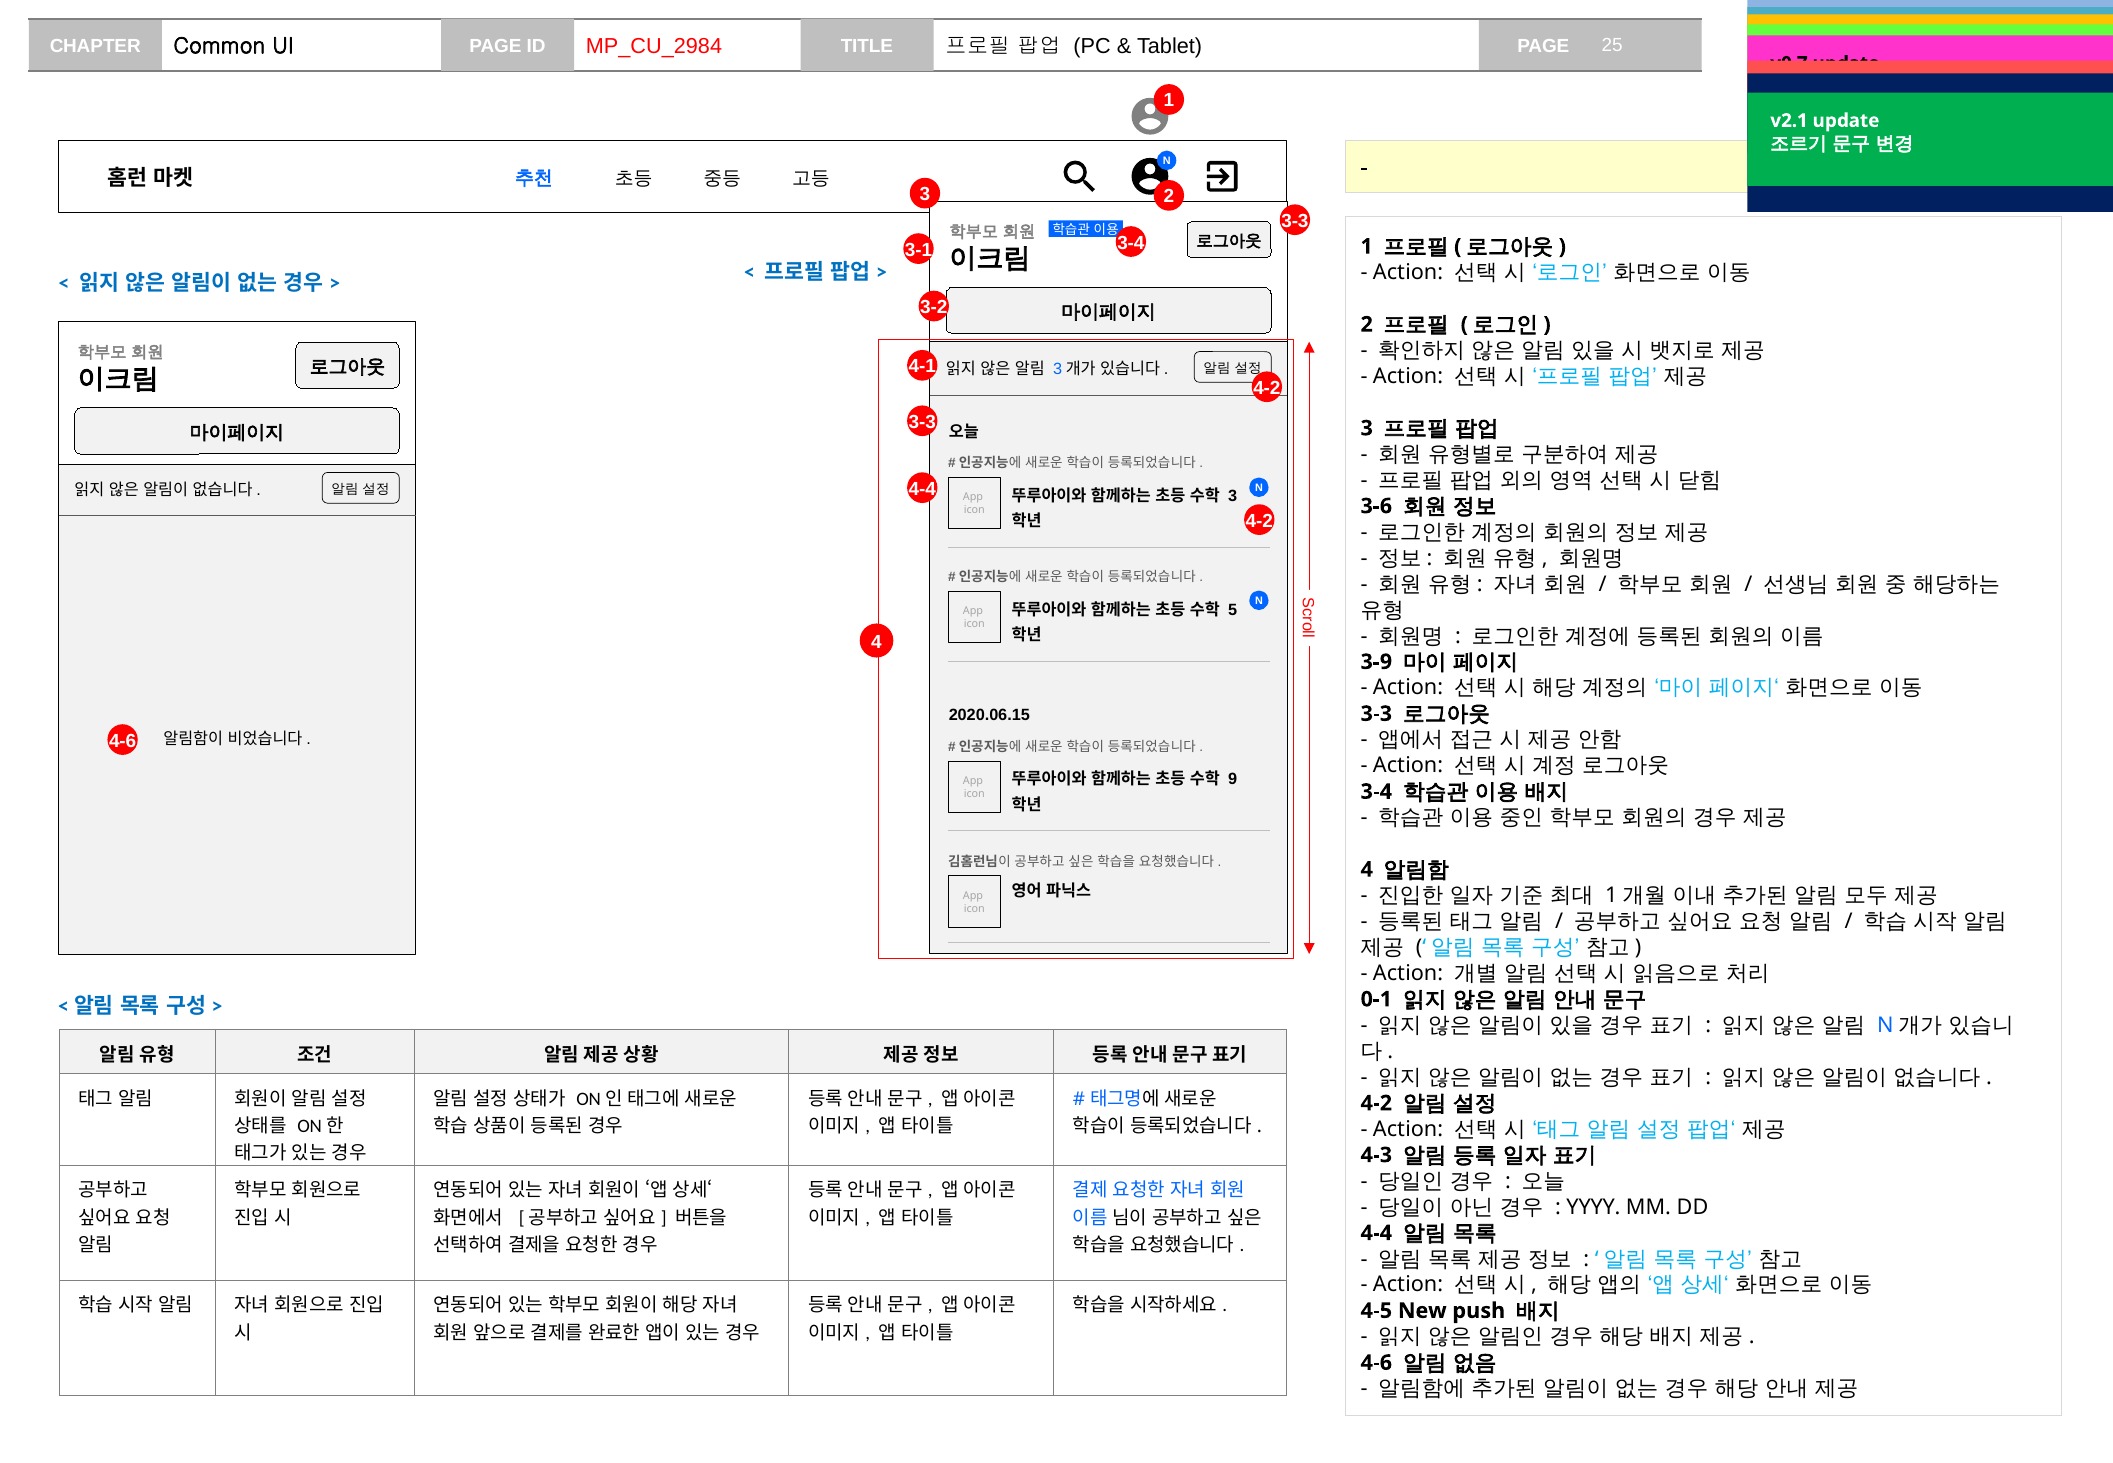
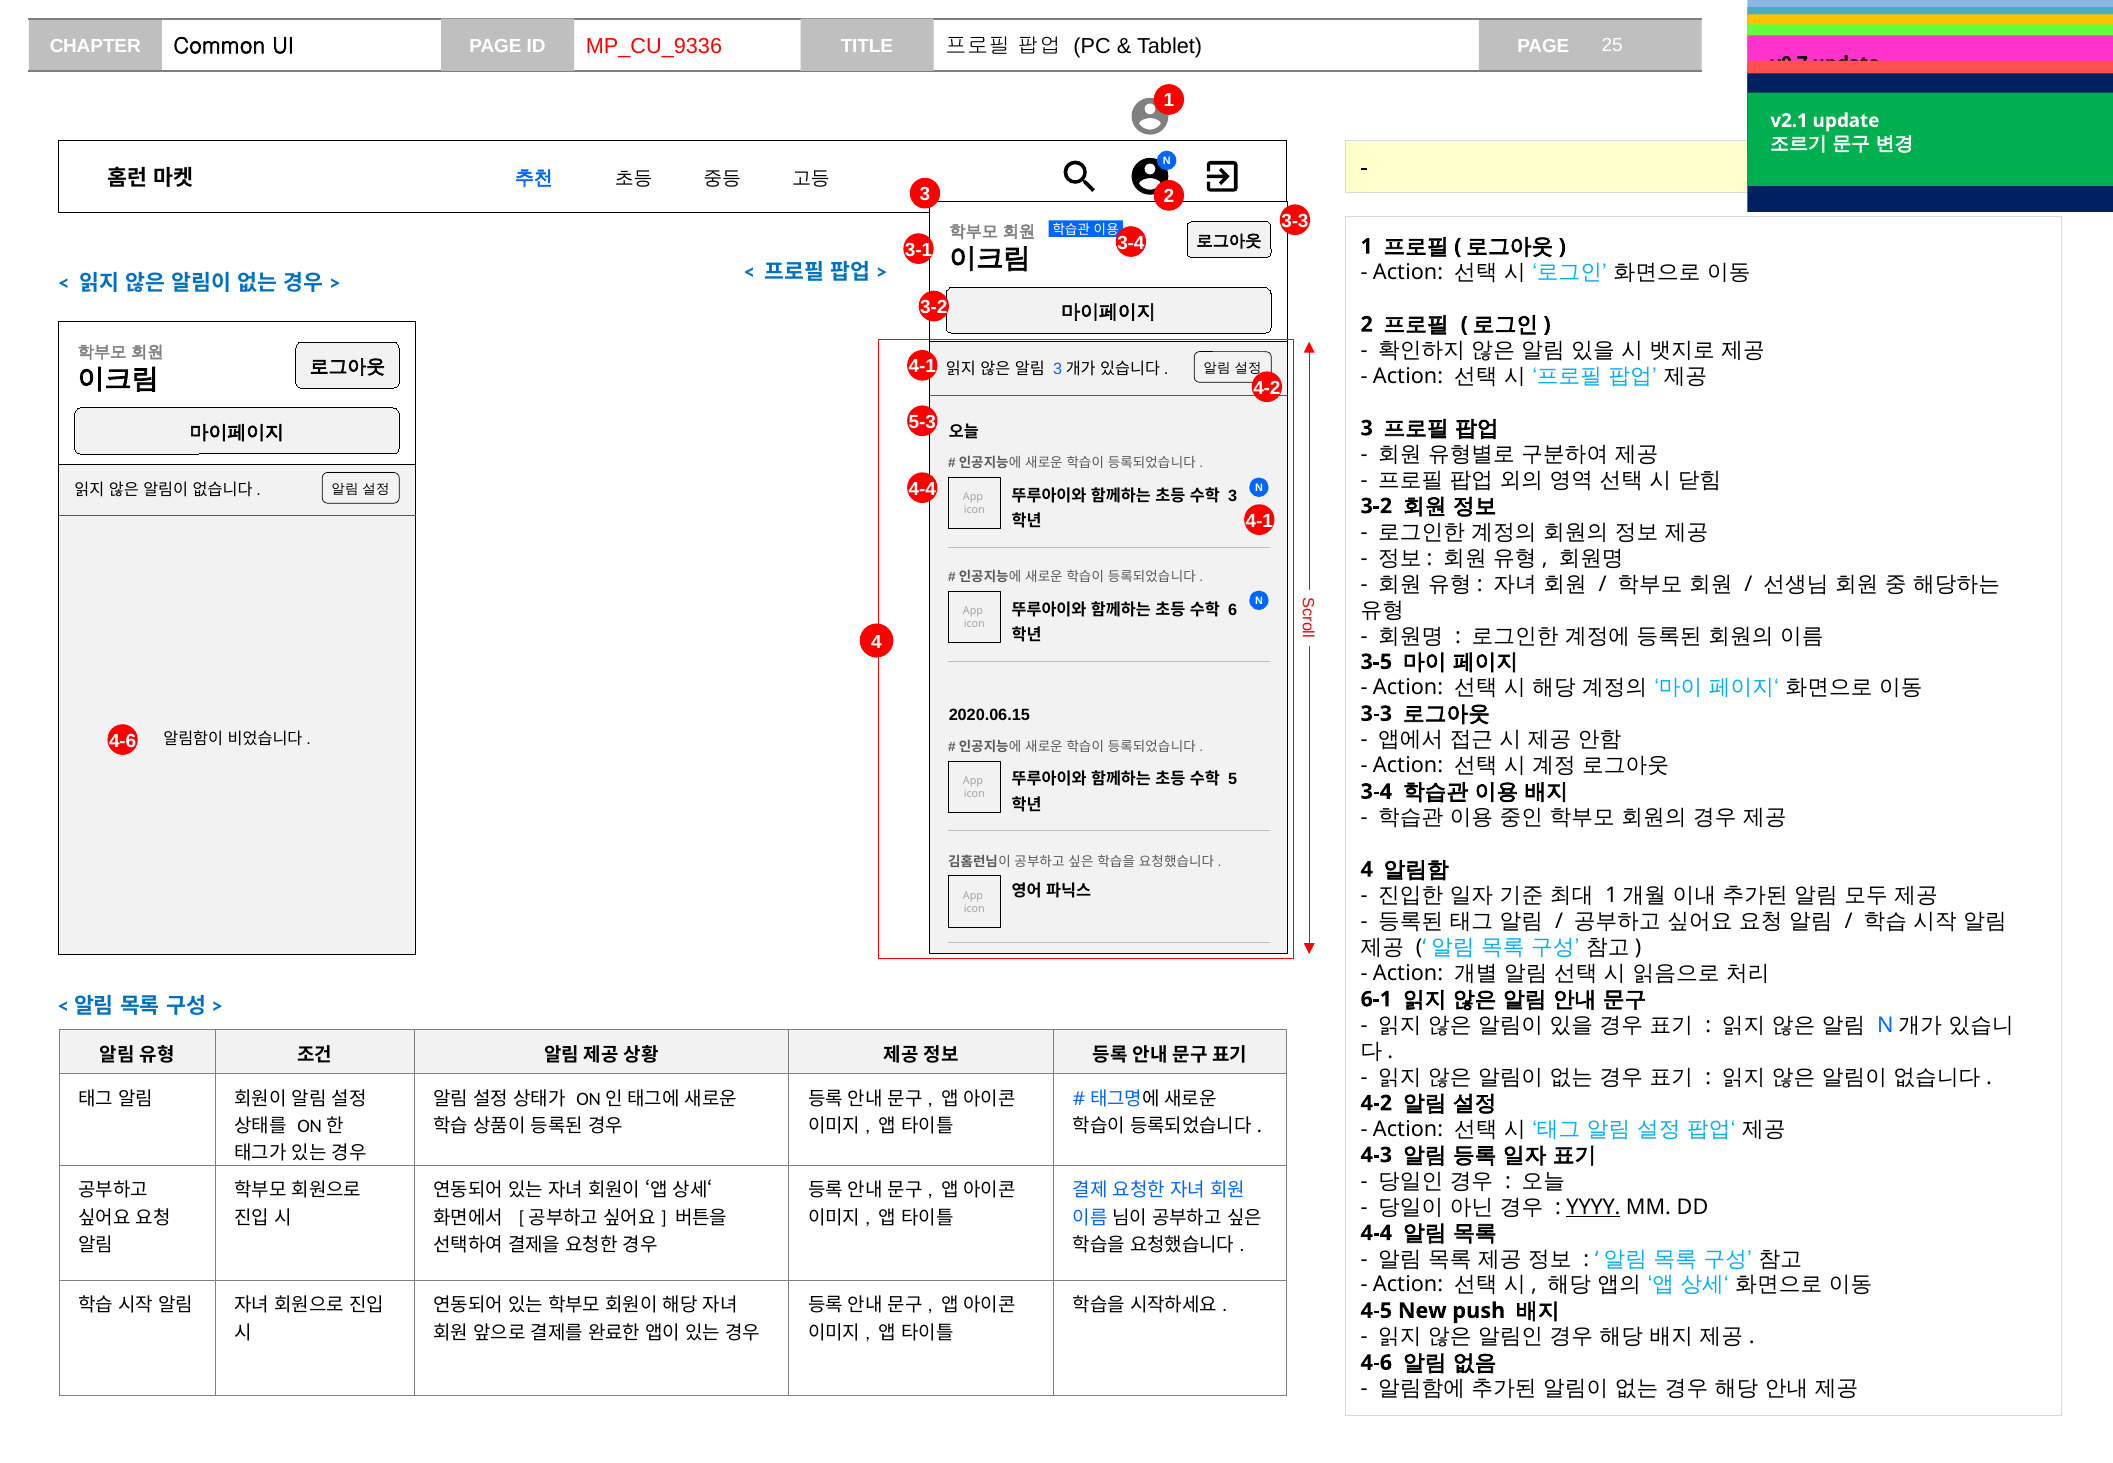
MP_CU_2984: MP_CU_2984 -> MP_CU_9336
3-3 at (922, 422): 3-3 -> 5-3
3-6 at (1376, 506): 3-6 -> 3-2
4-2 at (1259, 521): 4-2 -> 4-1
5: 5 -> 6
3-9: 3-9 -> 3-5
9: 9 -> 5
0-1: 0-1 -> 6-1
YYYY underline: none -> present
